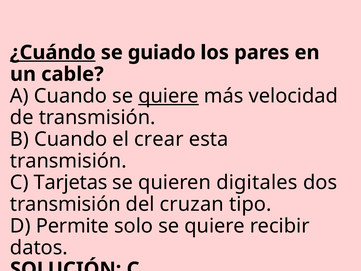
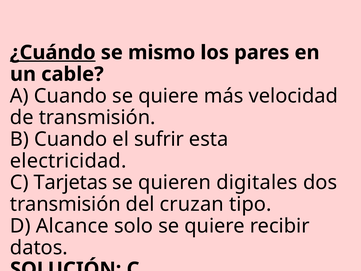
guiado: guiado -> mismo
quiere at (169, 96) underline: present -> none
crear: crear -> sufrir
transmisión at (68, 161): transmisión -> electricidad
Permite: Permite -> Alcance
